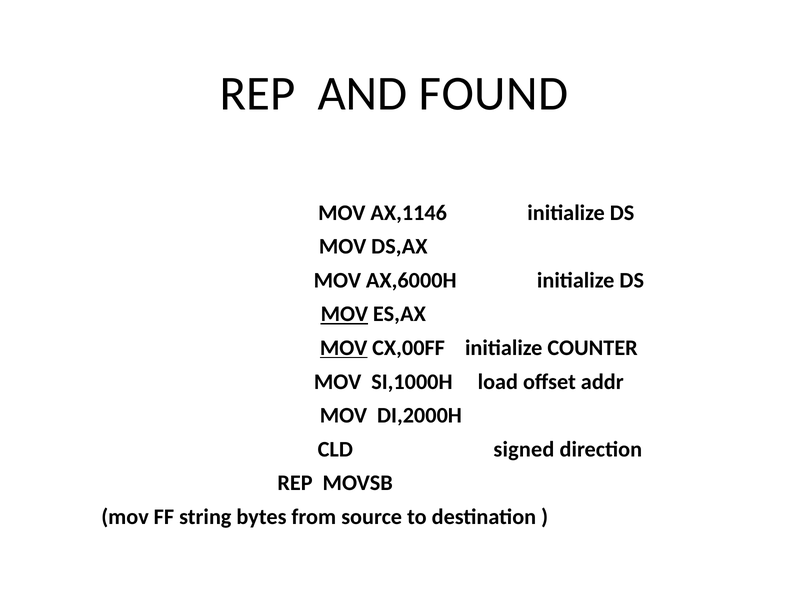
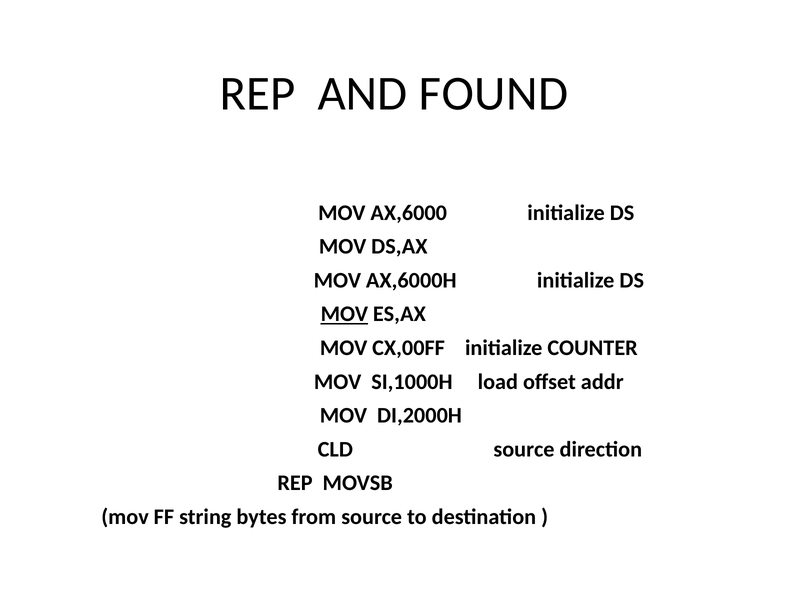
AX,1146: AX,1146 -> AX,6000
MOV at (344, 348) underline: present -> none
CLD signed: signed -> source
